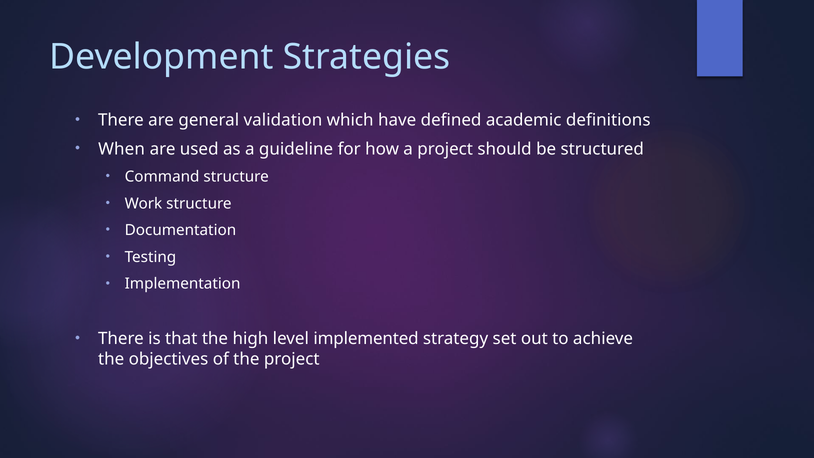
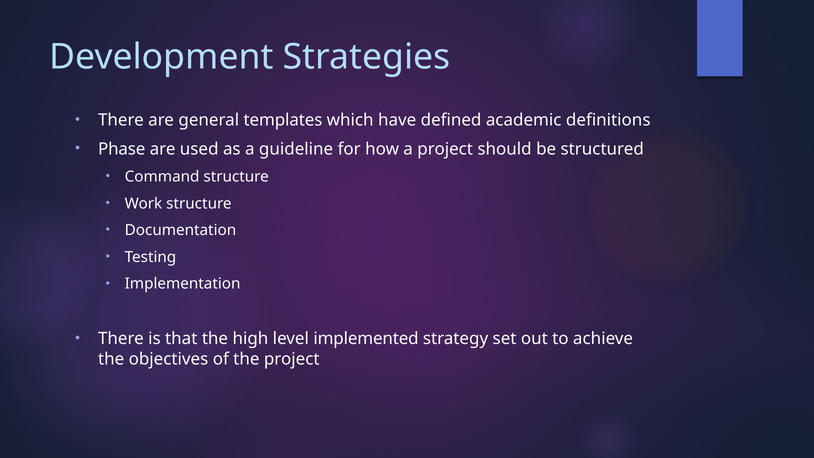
validation: validation -> templates
When: When -> Phase
